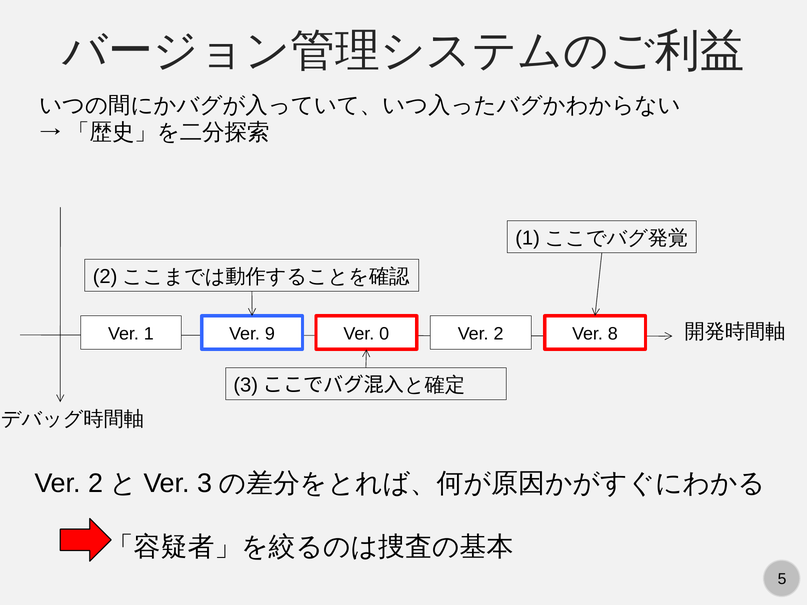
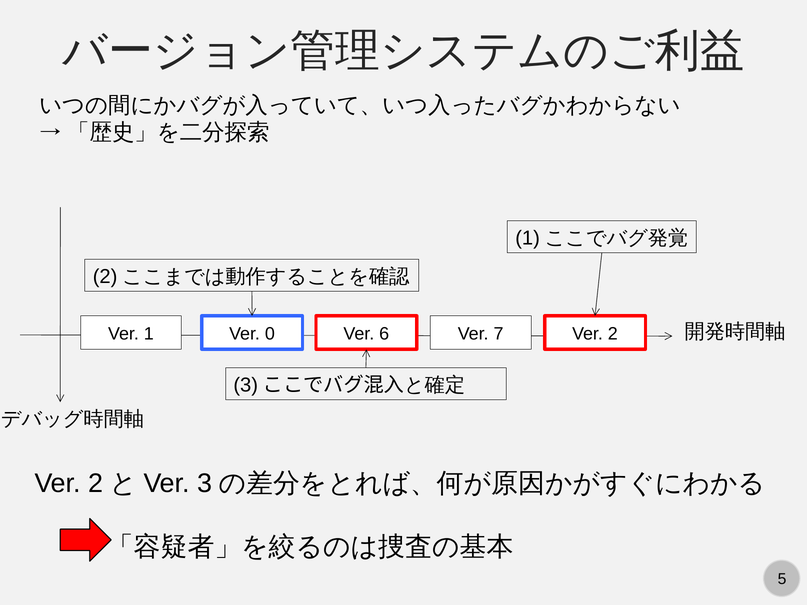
9: 9 -> 0
0: 0 -> 6
2 at (499, 334): 2 -> 7
8 at (613, 334): 8 -> 2
